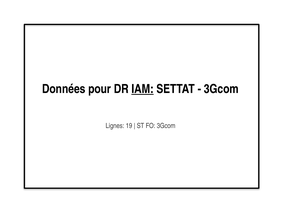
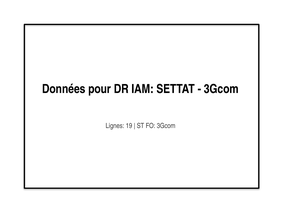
IAM underline: present -> none
